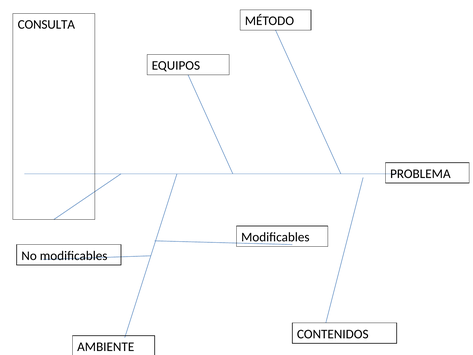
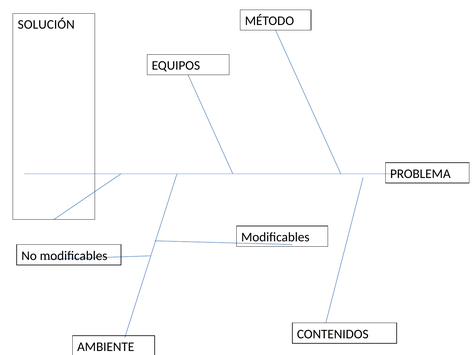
CONSULTA: CONSULTA -> SOLUCIÓN
